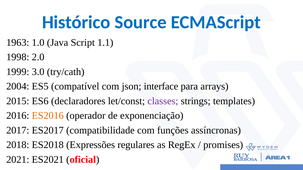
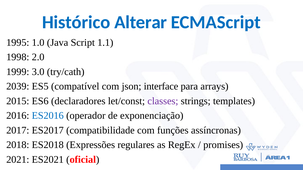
Source: Source -> Alterar
1963: 1963 -> 1995
2004: 2004 -> 2039
ES2016 colour: orange -> blue
